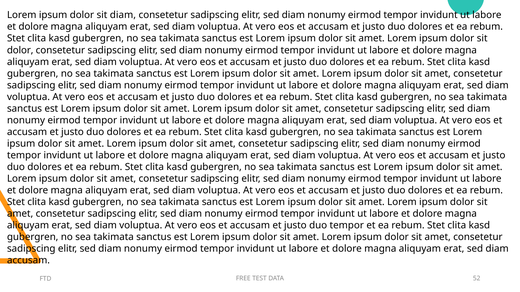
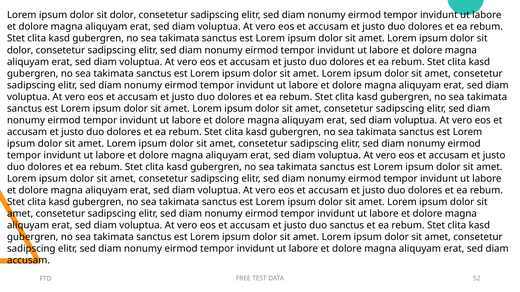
diam at (123, 15): diam -> dolor
duo tempor: tempor -> sanctus
